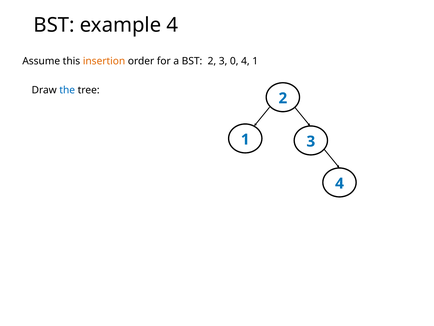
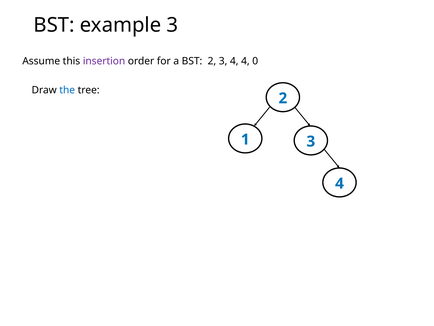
example 4: 4 -> 3
insertion colour: orange -> purple
3 0: 0 -> 4
4 1: 1 -> 0
